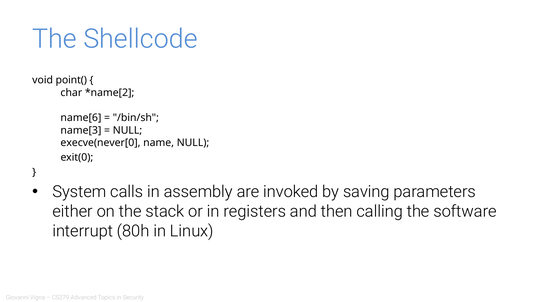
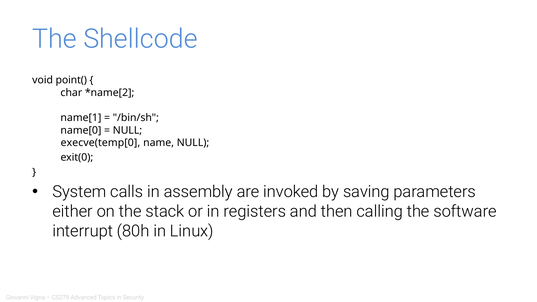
name[6: name[6 -> name[1
name[3: name[3 -> name[0
execve(never[0: execve(never[0 -> execve(temp[0
